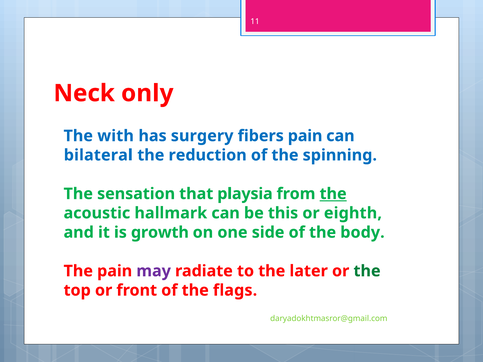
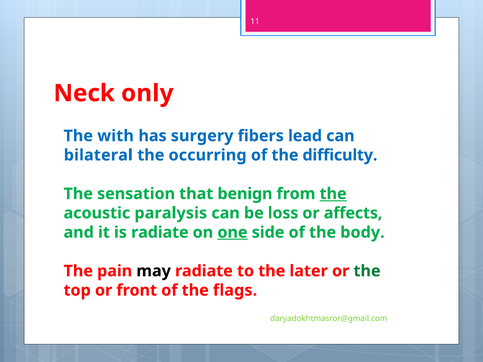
fibers pain: pain -> lead
reduction: reduction -> occurring
spinning: spinning -> difficulty
playsia: playsia -> benign
hallmark: hallmark -> paralysis
this: this -> loss
eighth: eighth -> affects
is growth: growth -> radiate
one underline: none -> present
may colour: purple -> black
